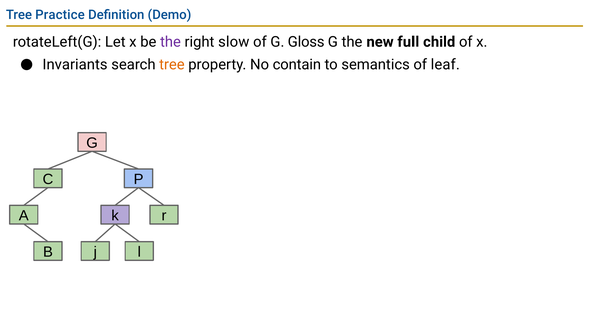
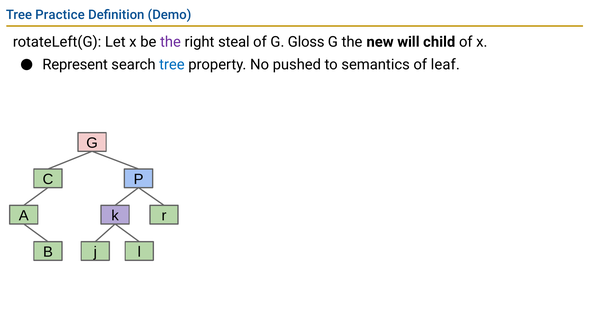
slow: slow -> steal
full: full -> will
Invariants: Invariants -> Represent
tree at (172, 65) colour: orange -> blue
contain: contain -> pushed
